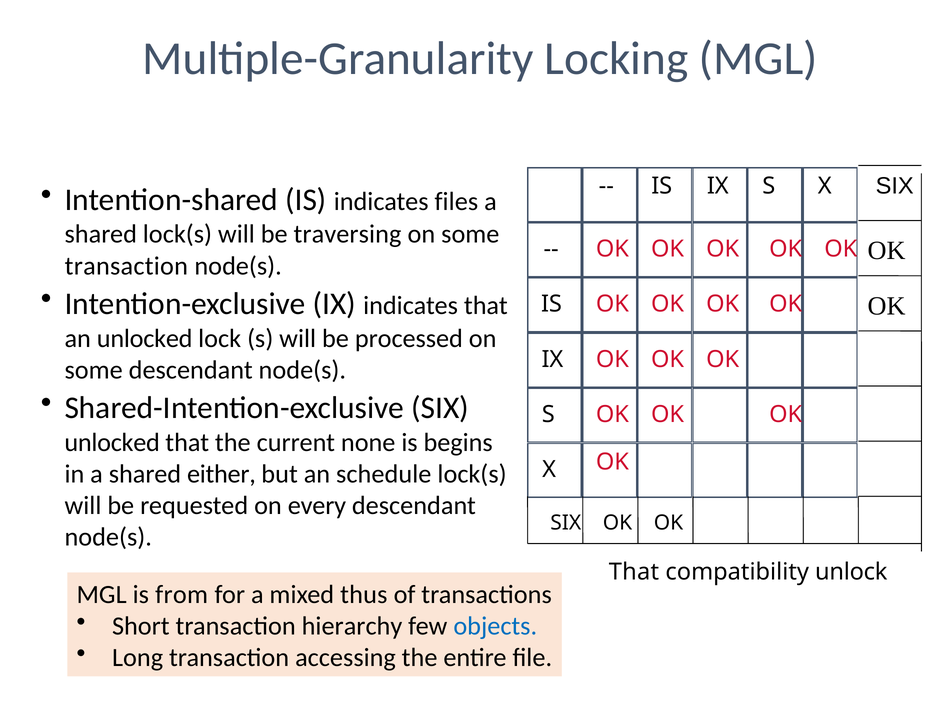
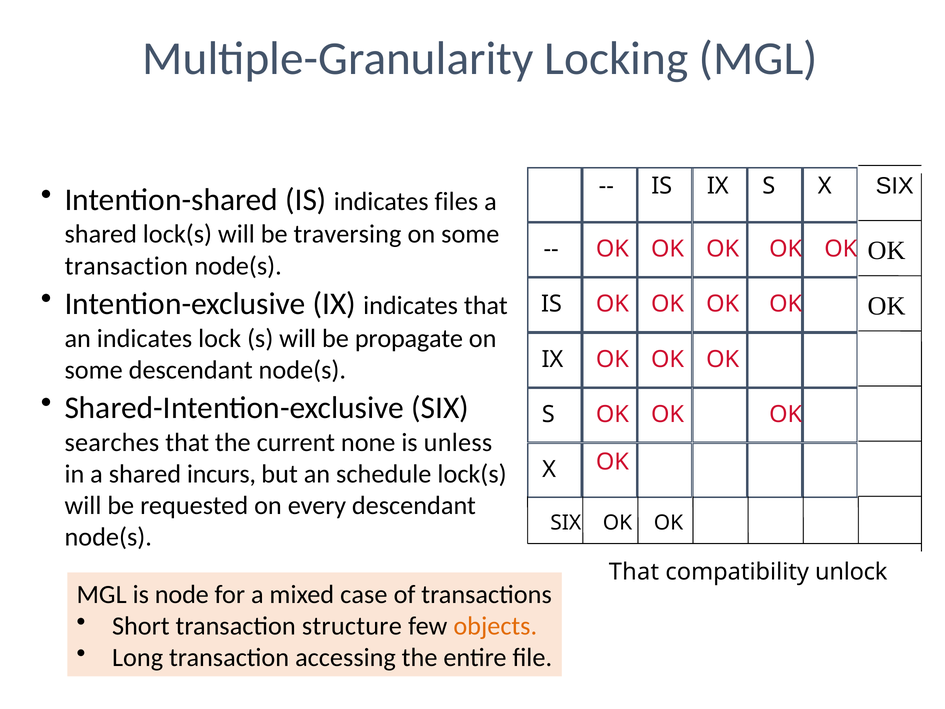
an unlocked: unlocked -> indicates
processed: processed -> propagate
unlocked at (112, 442): unlocked -> searches
begins: begins -> unless
either: either -> incurs
from: from -> node
thus: thus -> case
hierarchy: hierarchy -> structure
objects colour: blue -> orange
